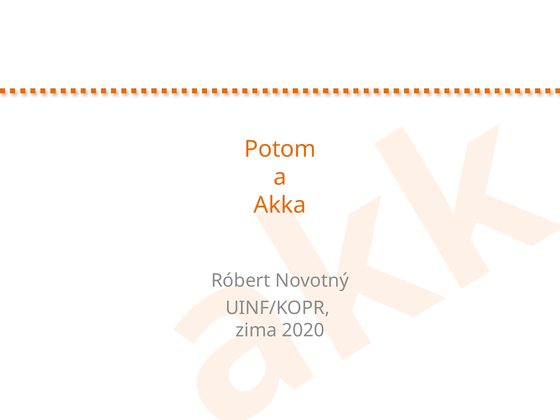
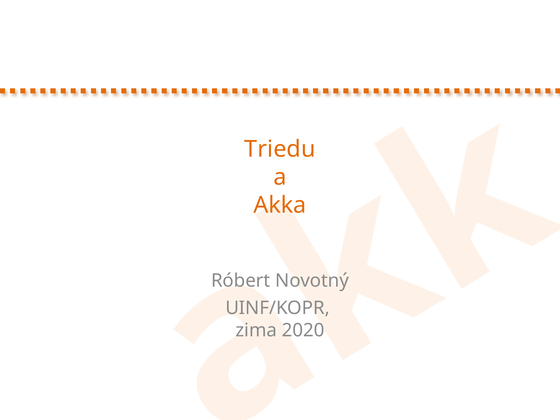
Potom: Potom -> Triedu
